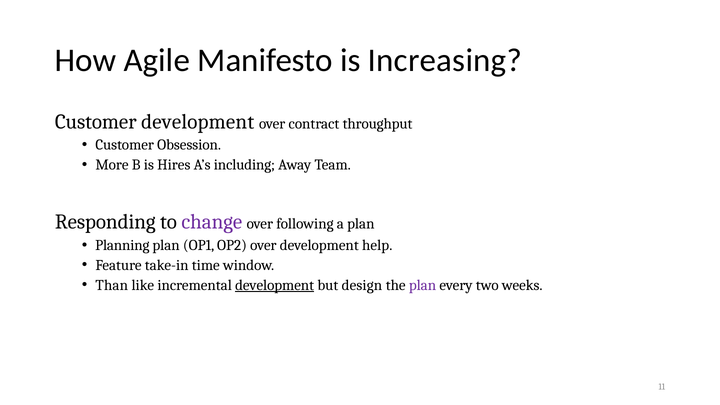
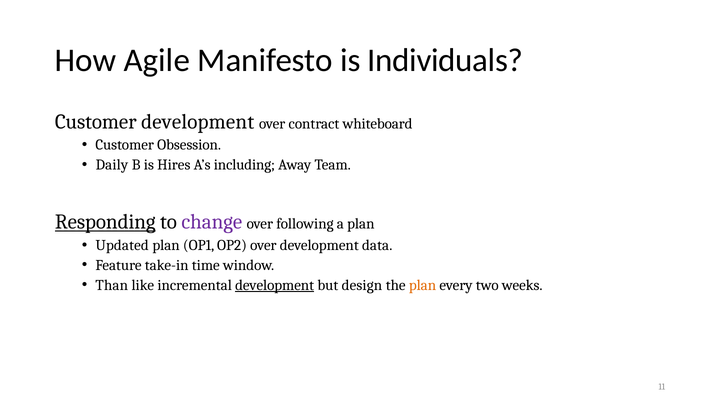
Increasing: Increasing -> Individuals
throughput: throughput -> whiteboard
More: More -> Daily
Responding underline: none -> present
Planning: Planning -> Updated
help: help -> data
plan at (423, 285) colour: purple -> orange
